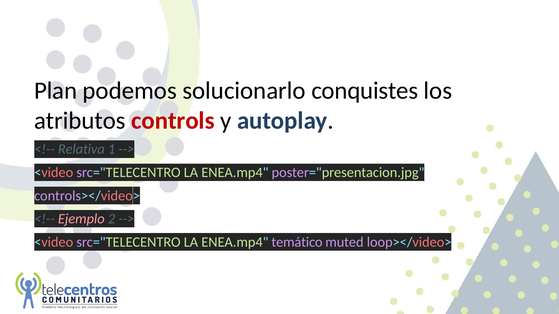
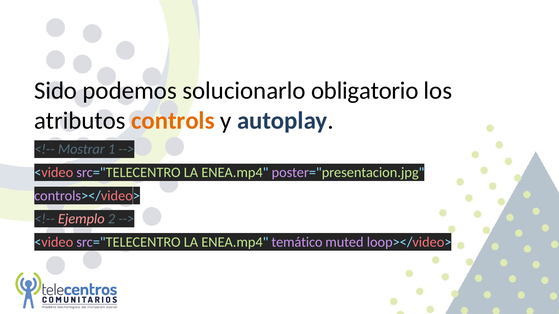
Plan: Plan -> Sido
conquistes: conquistes -> obligatorio
controls colour: red -> orange
Relativa: Relativa -> Mostrar
